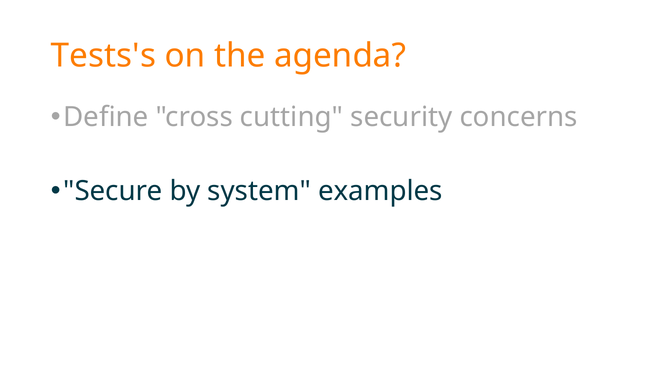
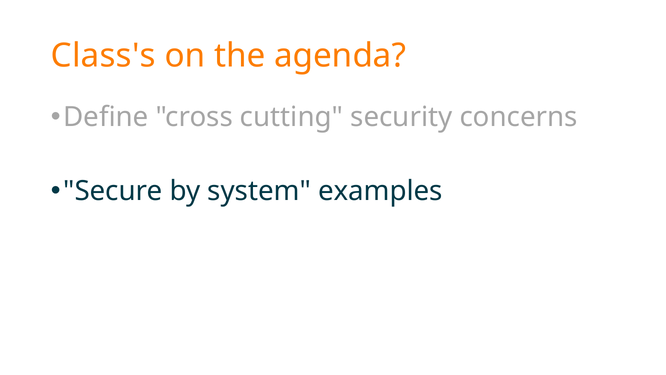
Tests's: Tests's -> Class's
